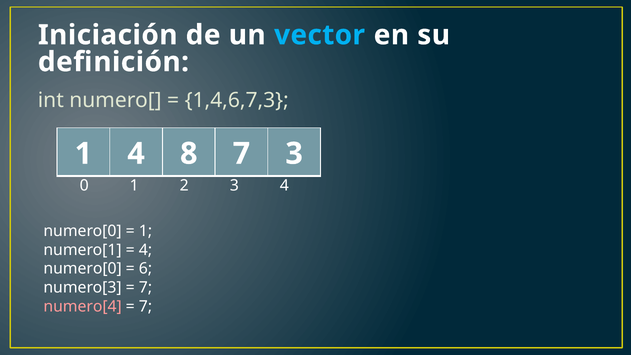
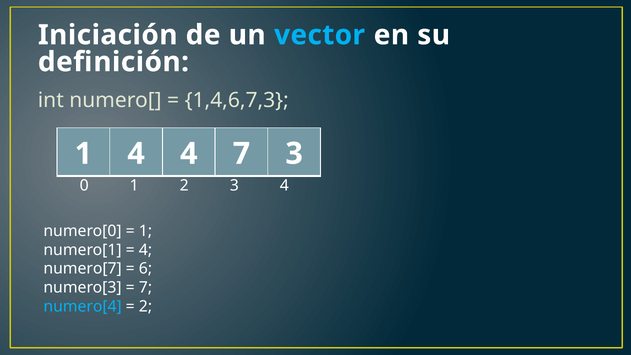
4 8: 8 -> 4
numero[0 at (83, 269): numero[0 -> numero[7
numero[4 colour: pink -> light blue
7 at (145, 307): 7 -> 2
